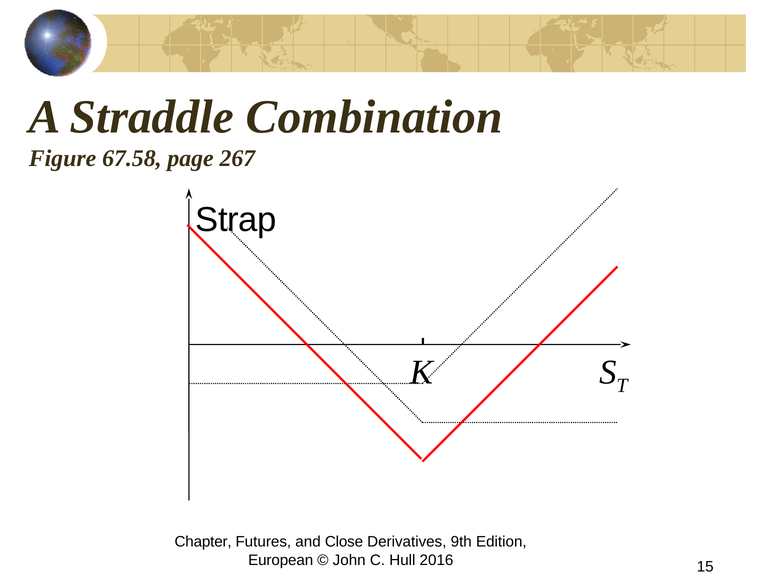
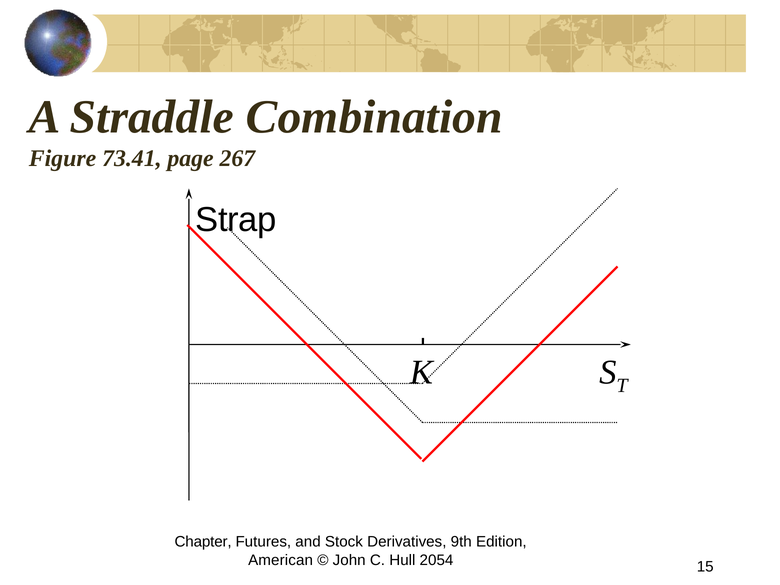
67.58: 67.58 -> 73.41
Close: Close -> Stock
European: European -> American
2016: 2016 -> 2054
